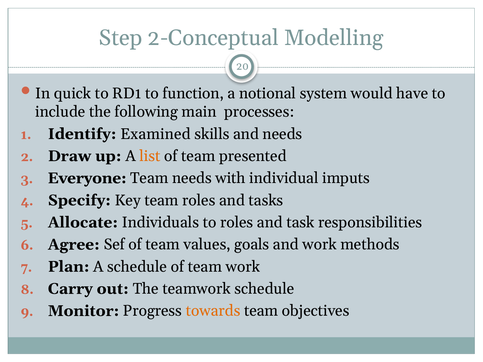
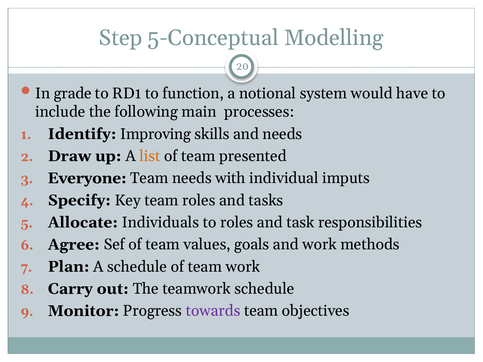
2-Conceptual: 2-Conceptual -> 5-Conceptual
quick: quick -> grade
Examined: Examined -> Improving
towards colour: orange -> purple
